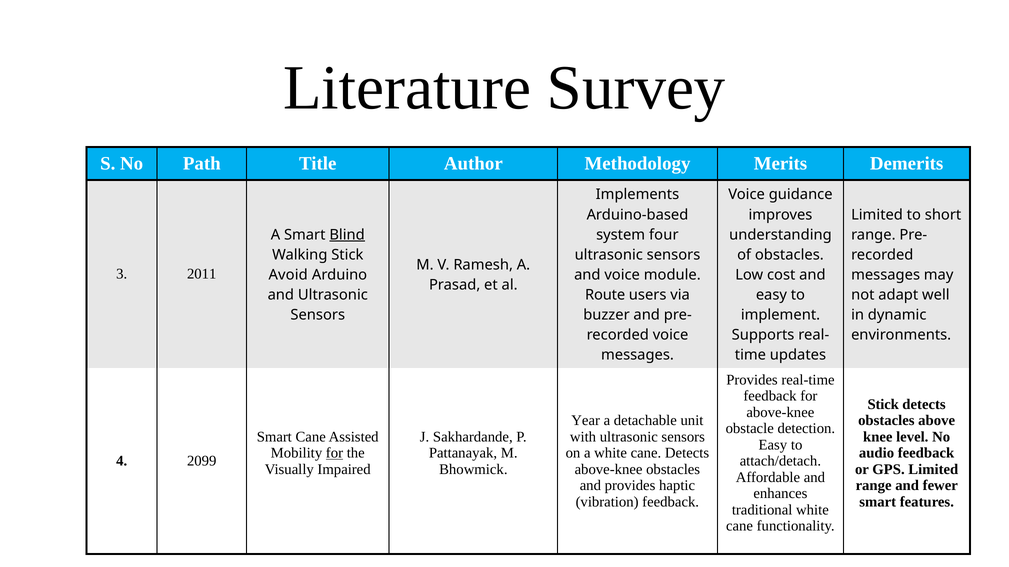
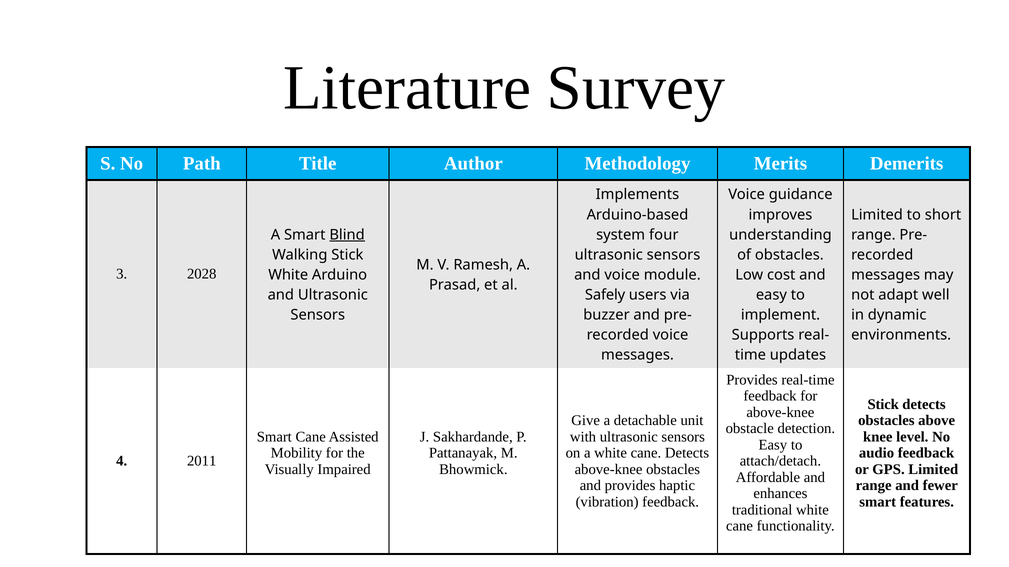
2011: 2011 -> 2028
Avoid at (288, 275): Avoid -> White
Route: Route -> Safely
Year: Year -> Give
for at (334, 453) underline: present -> none
2099: 2099 -> 2011
